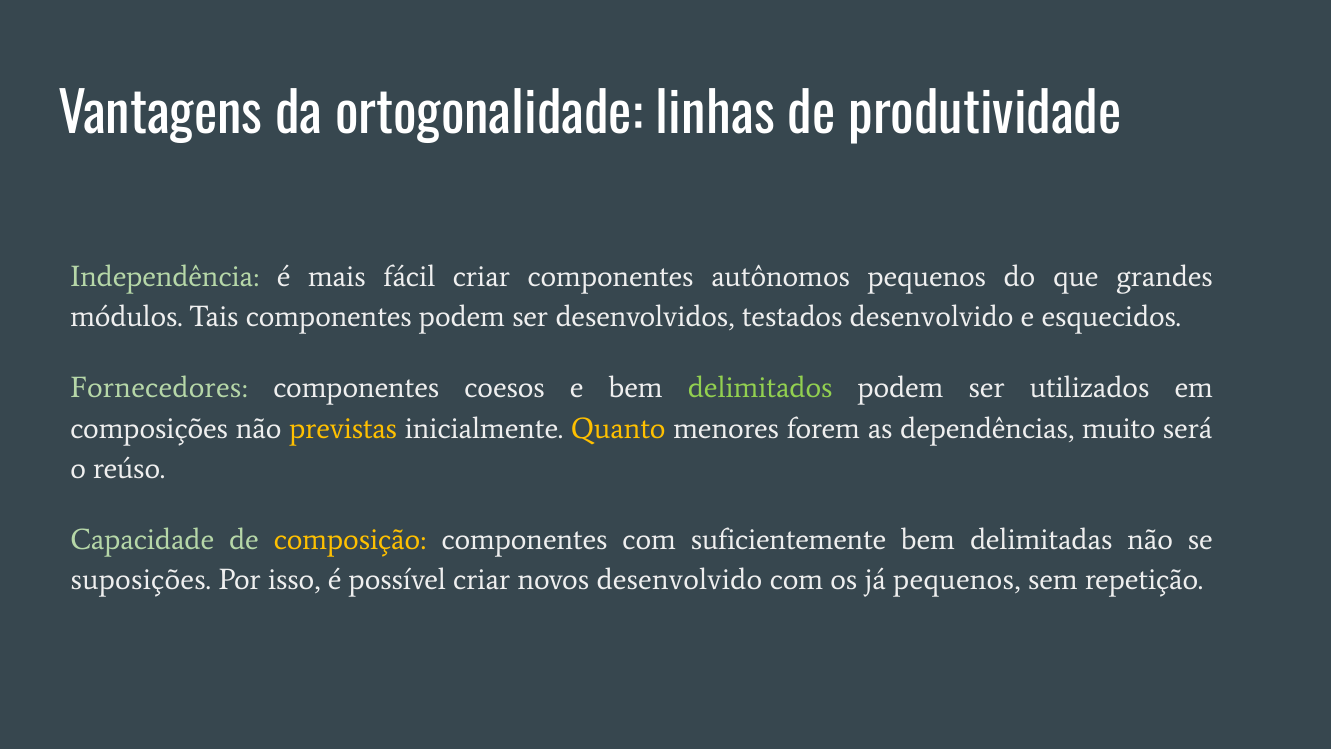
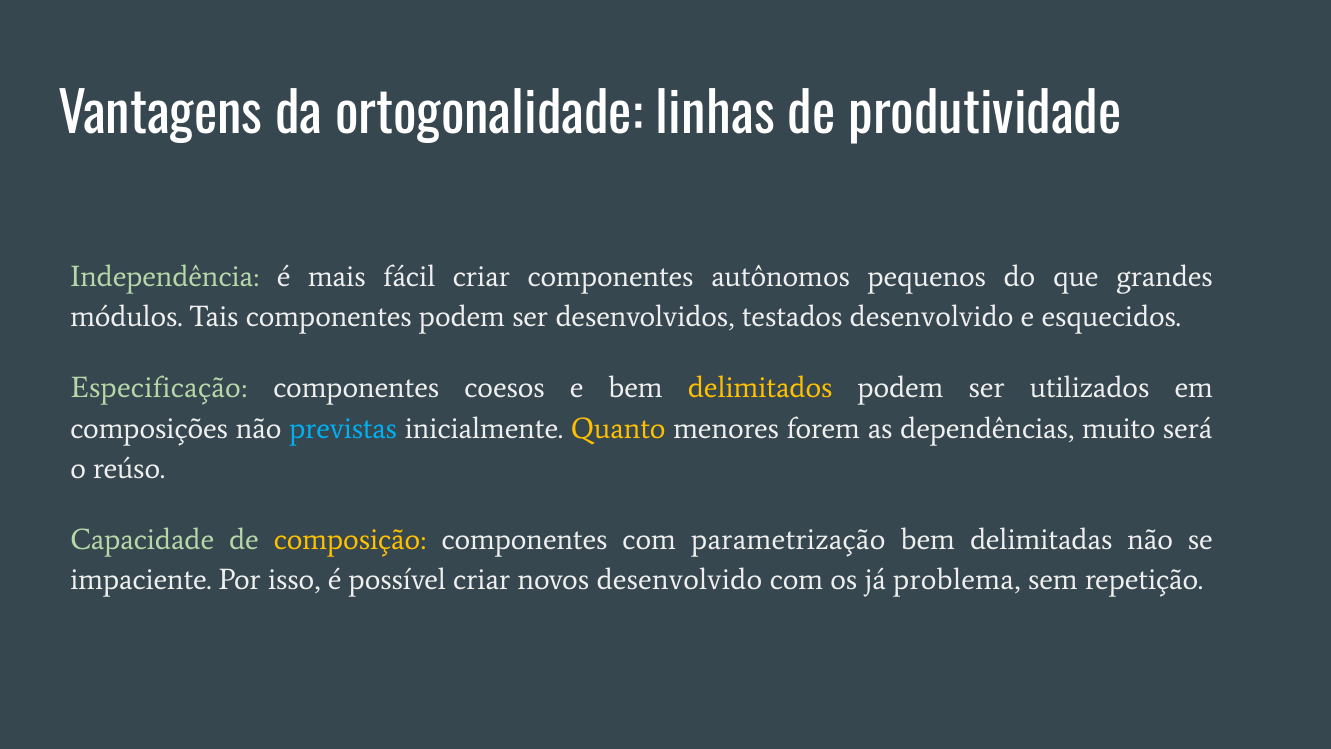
Fornecedores: Fornecedores -> Especificação
delimitados colour: light green -> yellow
previstas colour: yellow -> light blue
suficientemente: suficientemente -> parametrização
suposições: suposições -> impaciente
já pequenos: pequenos -> problema
